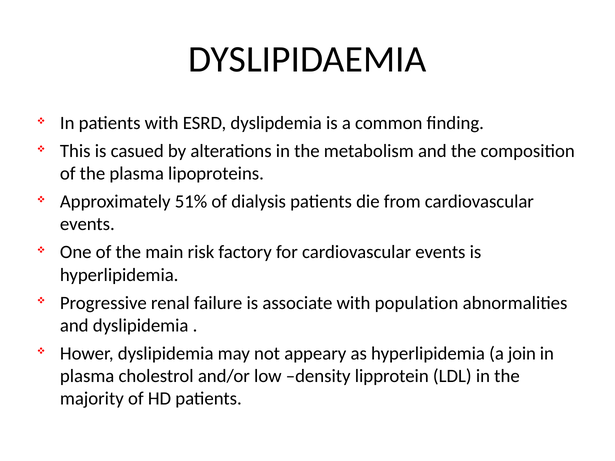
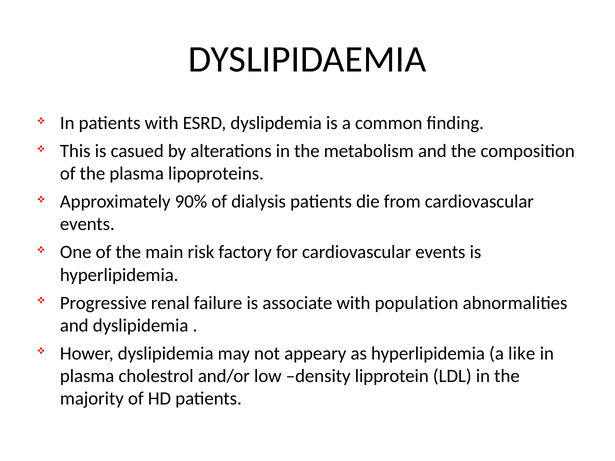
51%: 51% -> 90%
join: join -> like
